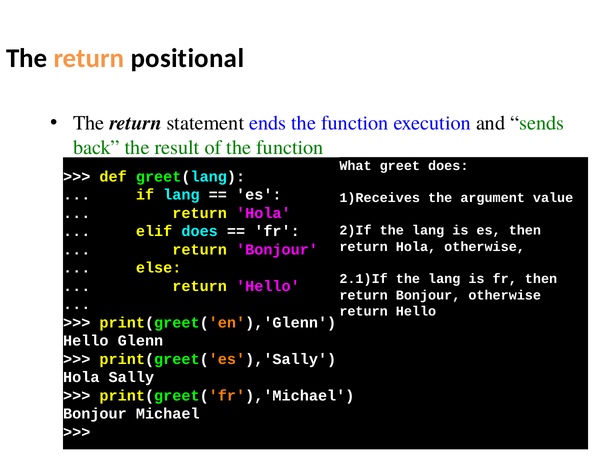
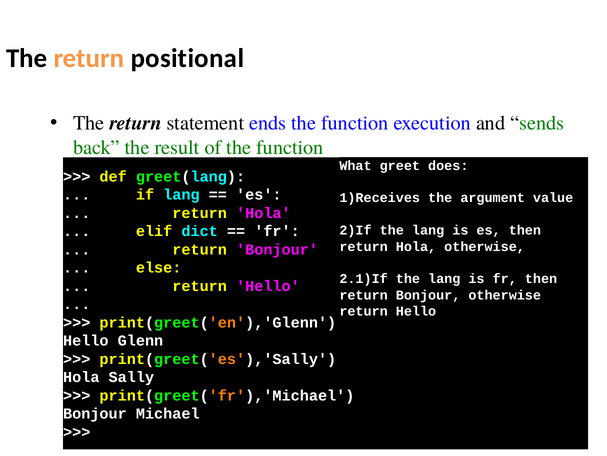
elif does: does -> dict
